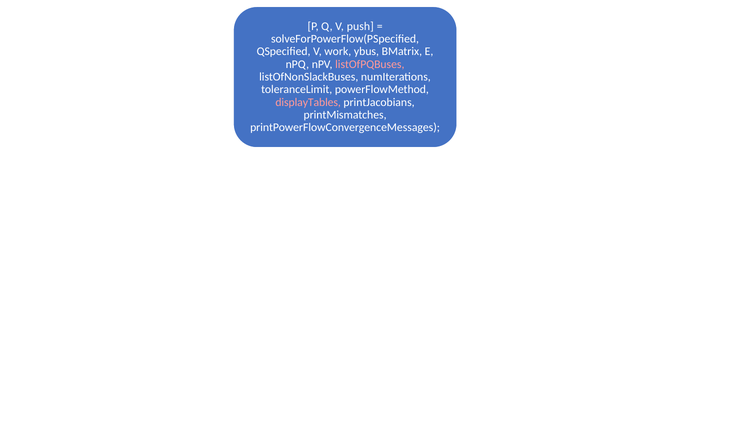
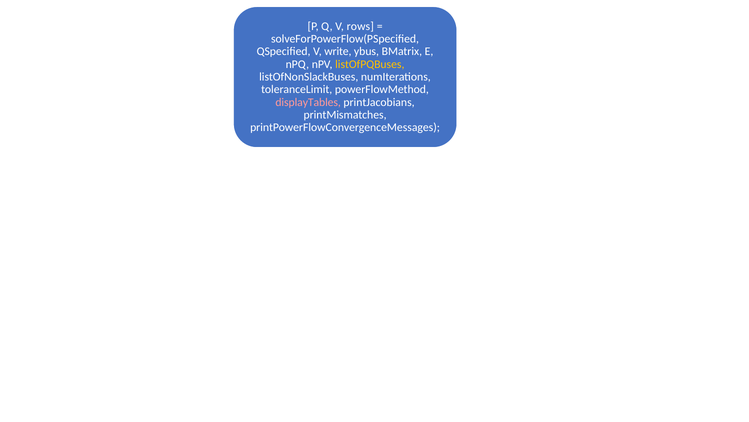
push: push -> rows
work: work -> write
listOfPQBuses colour: pink -> yellow
